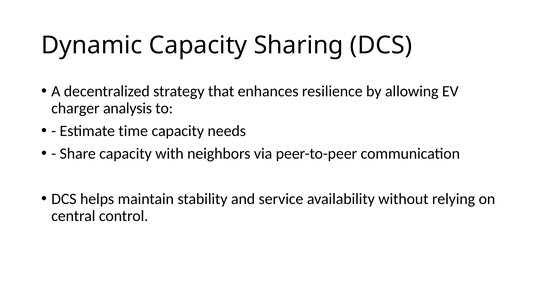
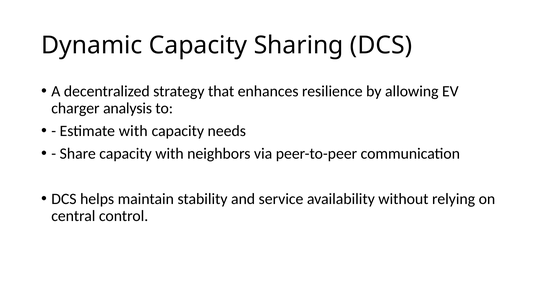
Estimate time: time -> with
